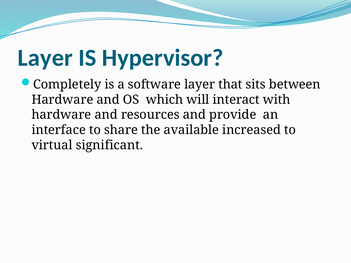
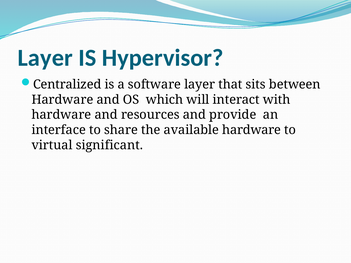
Completely: Completely -> Centralized
available increased: increased -> hardware
